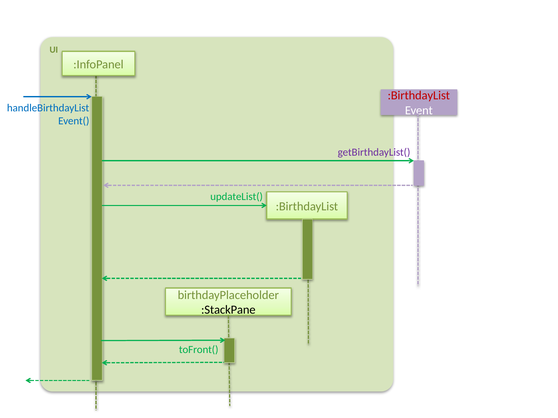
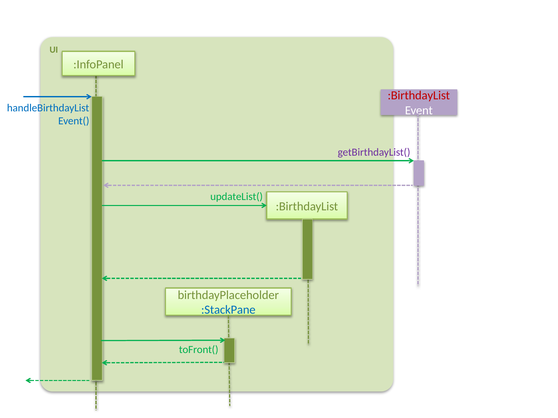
:StackPane colour: black -> blue
